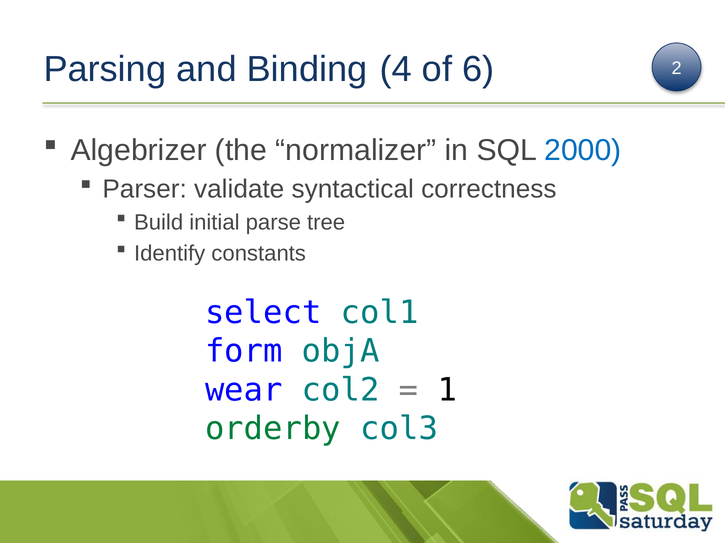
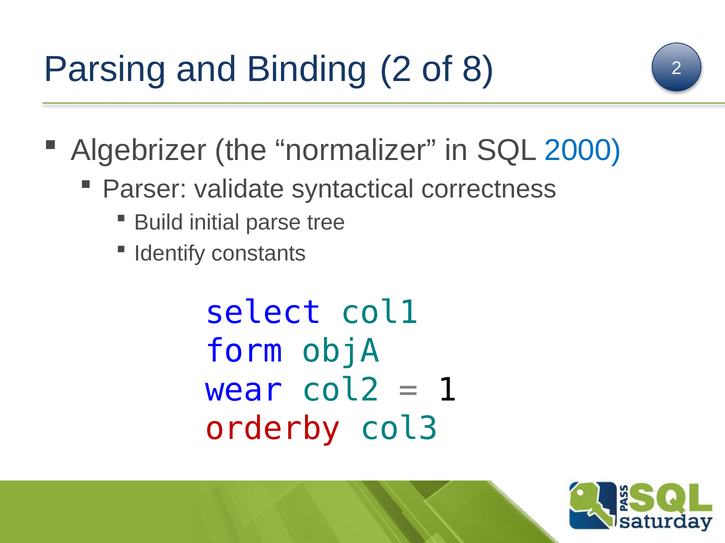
Binding 4: 4 -> 2
6: 6 -> 8
orderby colour: green -> red
